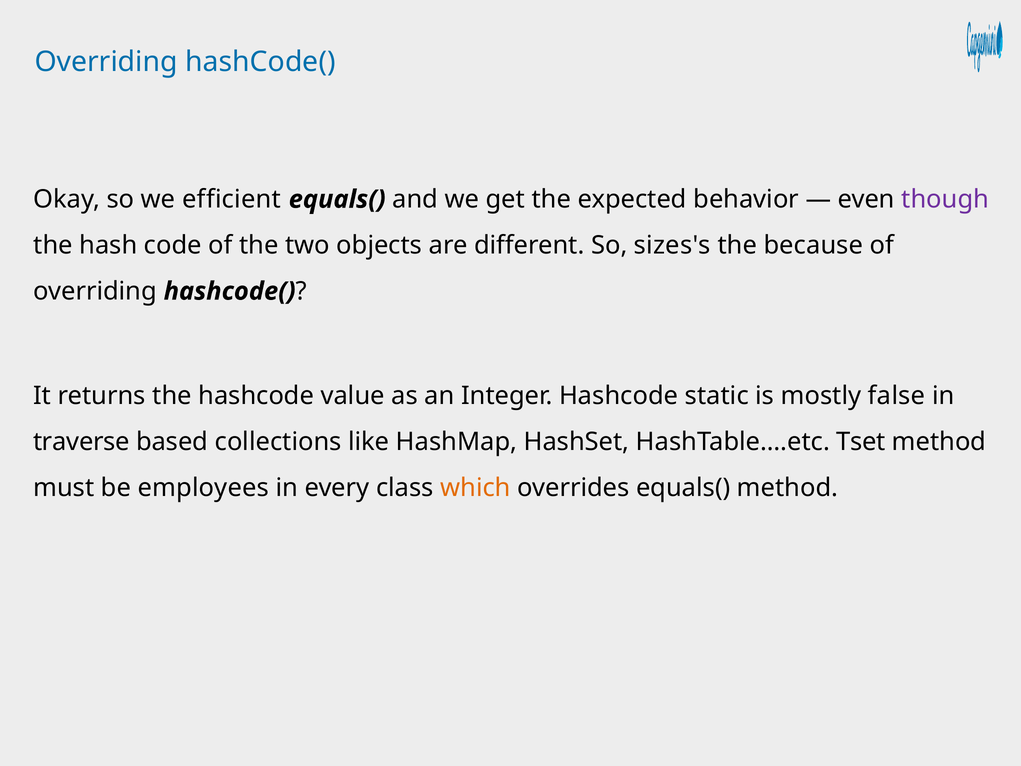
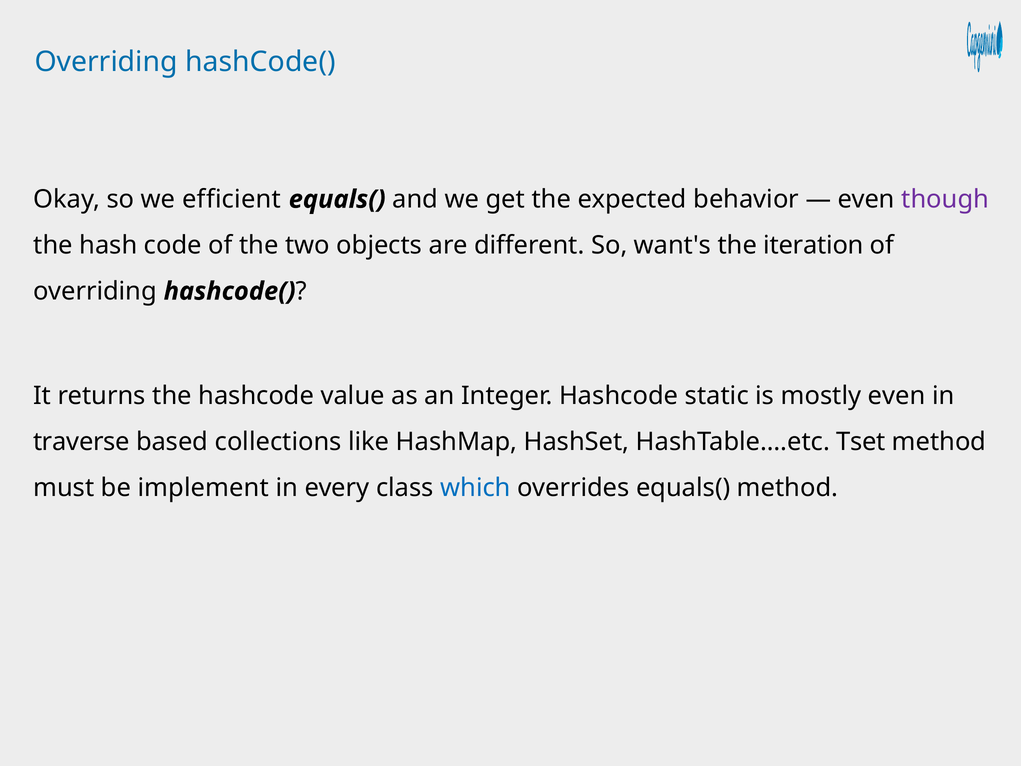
sizes's: sizes's -> want's
because: because -> iteration
mostly false: false -> even
employees: employees -> implement
which colour: orange -> blue
